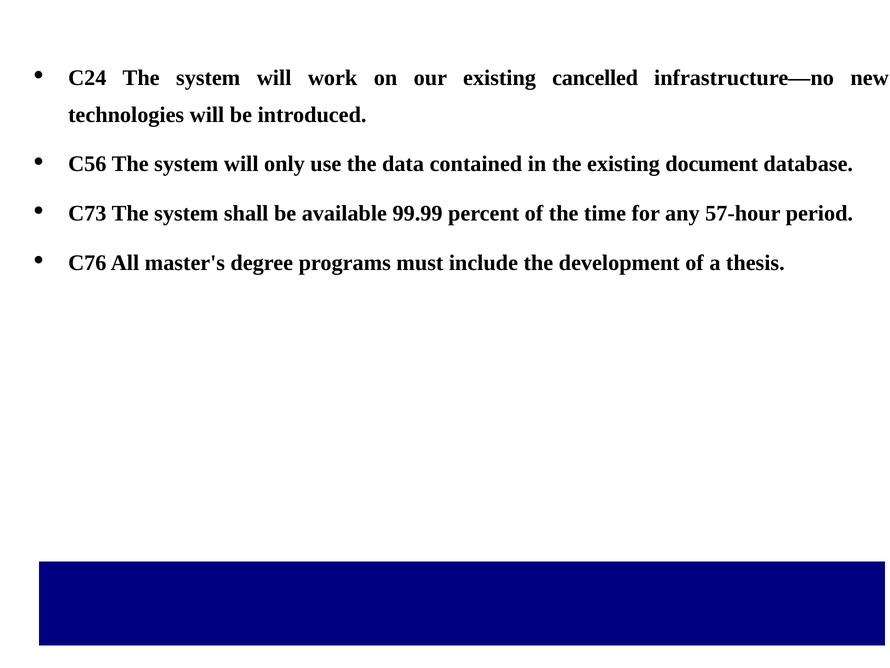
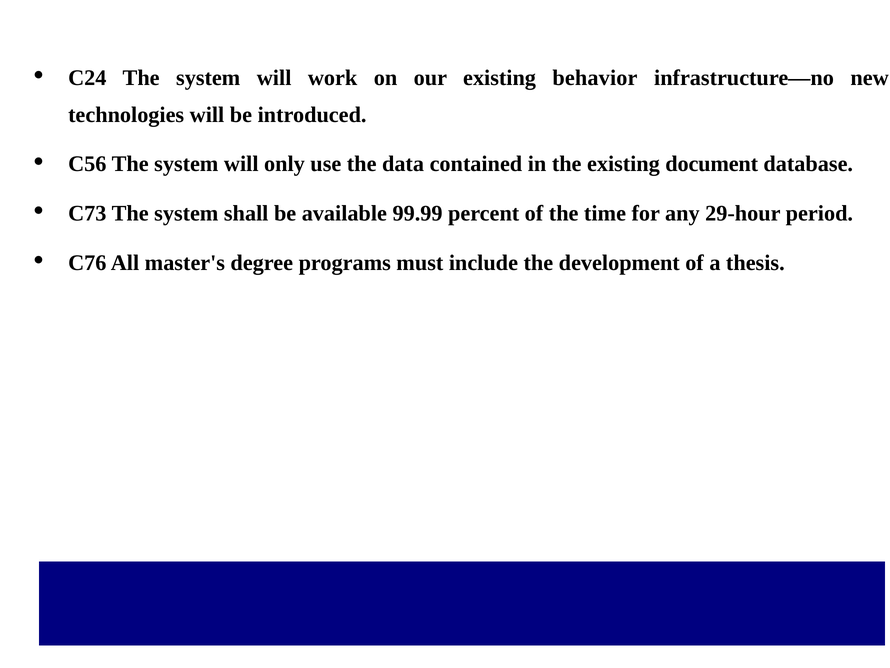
cancelled: cancelled -> behavior
57-hour: 57-hour -> 29-hour
